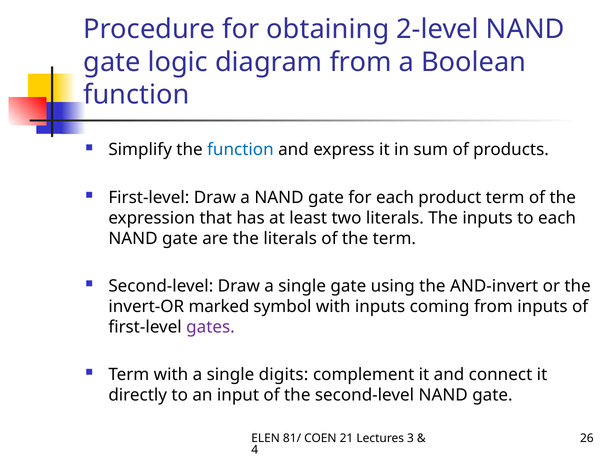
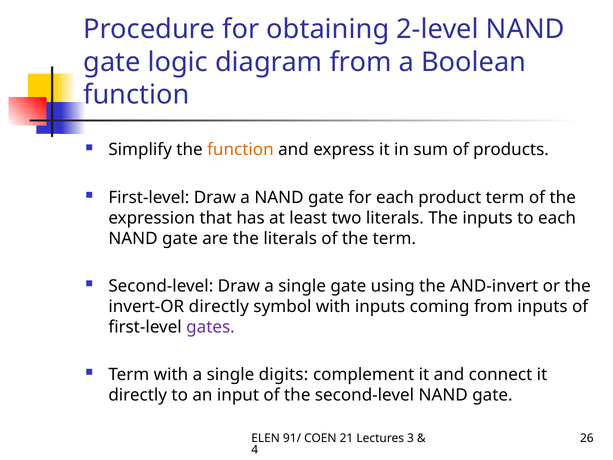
function at (240, 150) colour: blue -> orange
invert-OR marked: marked -> directly
81/: 81/ -> 91/
